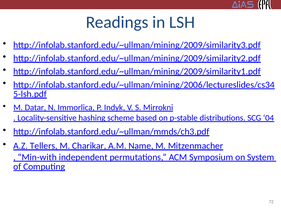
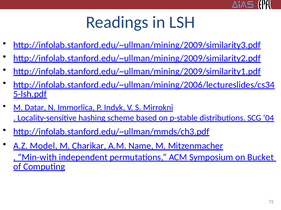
Tellers: Tellers -> Model
System: System -> Bucket
